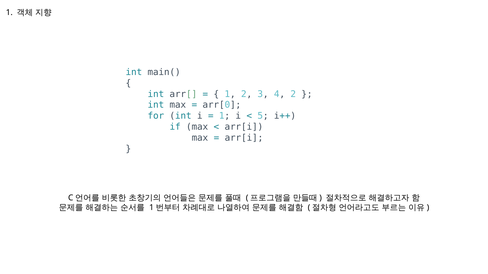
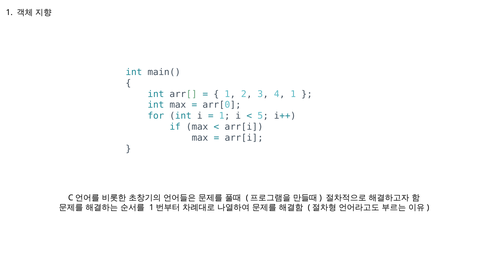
4 2: 2 -> 1
